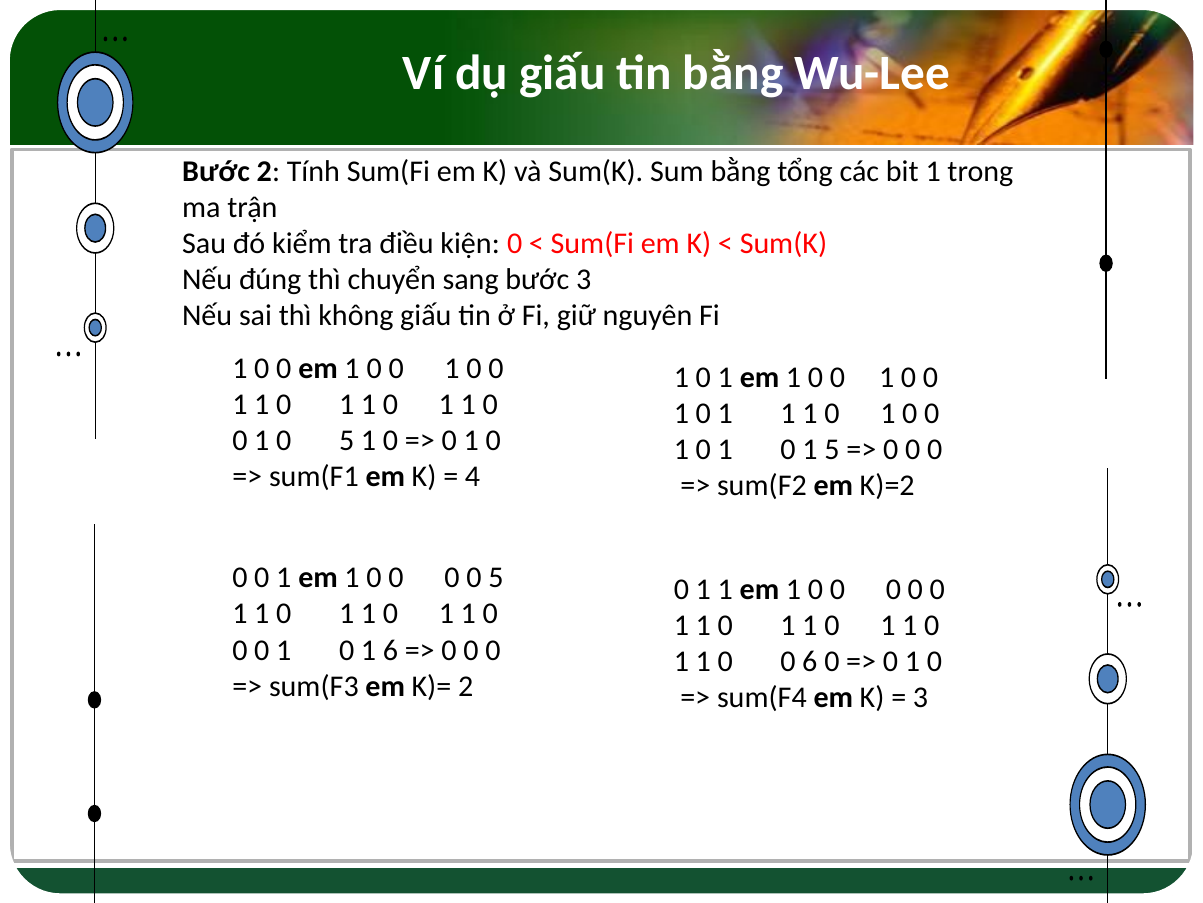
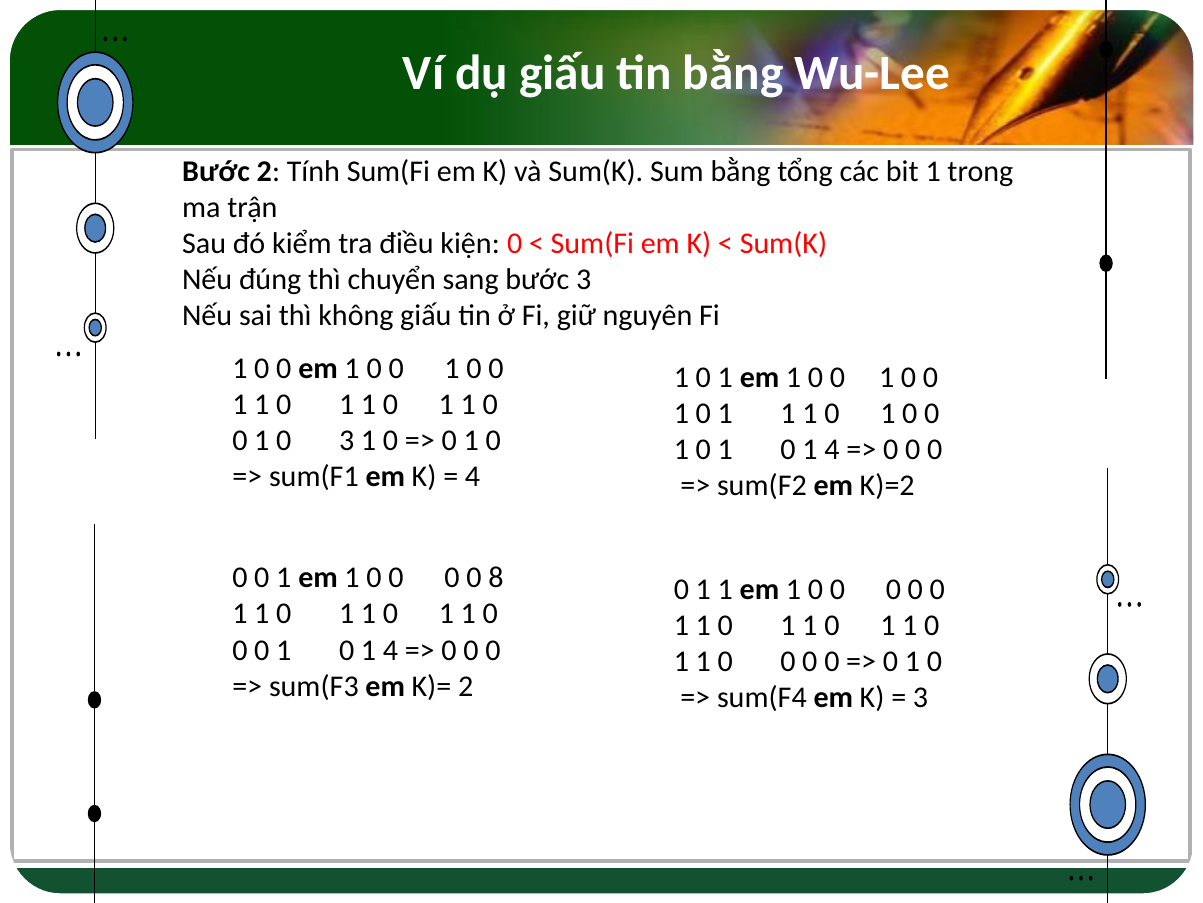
1 0 5: 5 -> 3
5 at (832, 449): 5 -> 4
0 0 5: 5 -> 8
6 at (390, 650): 6 -> 4
6 at (810, 661): 6 -> 0
